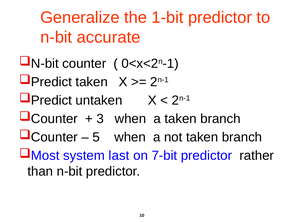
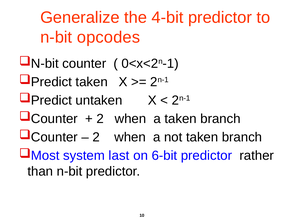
1-bit: 1-bit -> 4-bit
accurate: accurate -> opcodes
3 at (100, 119): 3 -> 2
5 at (96, 137): 5 -> 2
7-bit: 7-bit -> 6-bit
